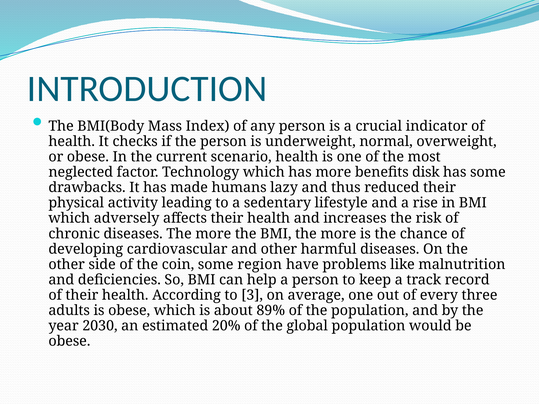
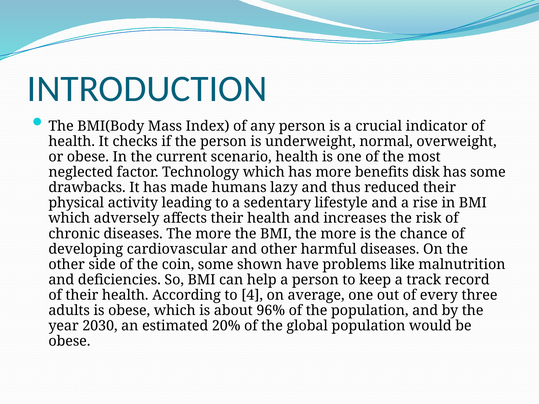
region: region -> shown
3: 3 -> 4
89%: 89% -> 96%
